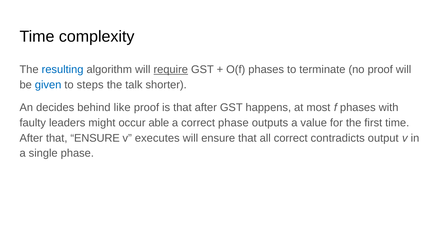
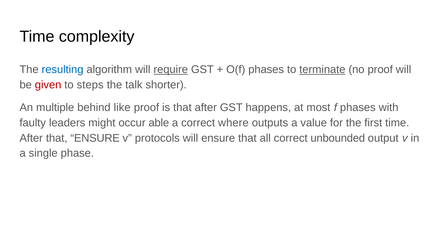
terminate underline: none -> present
given colour: blue -> red
decides: decides -> multiple
correct phase: phase -> where
executes: executes -> protocols
contradicts: contradicts -> unbounded
